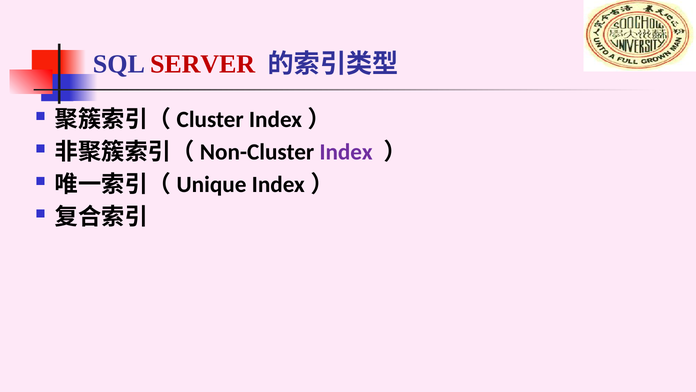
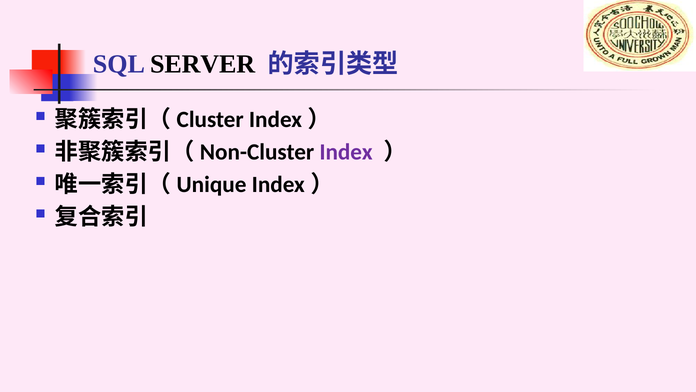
SERVER colour: red -> black
